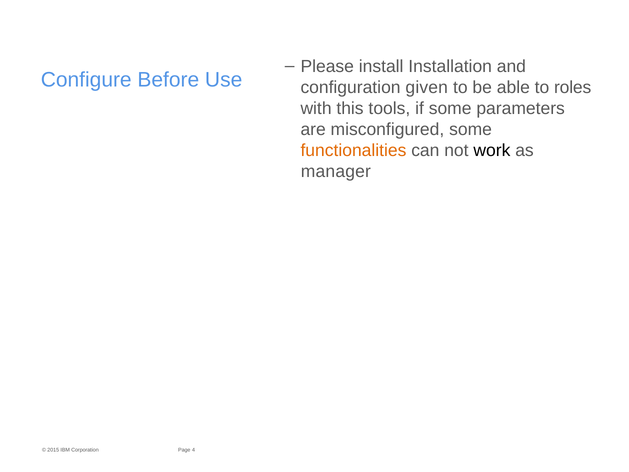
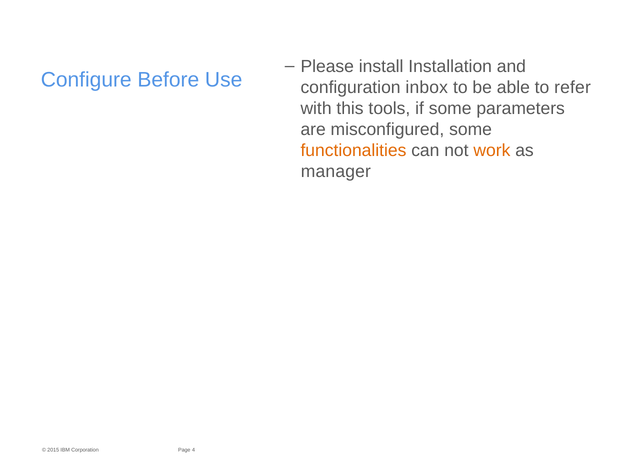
given: given -> inbox
roles: roles -> refer
work colour: black -> orange
